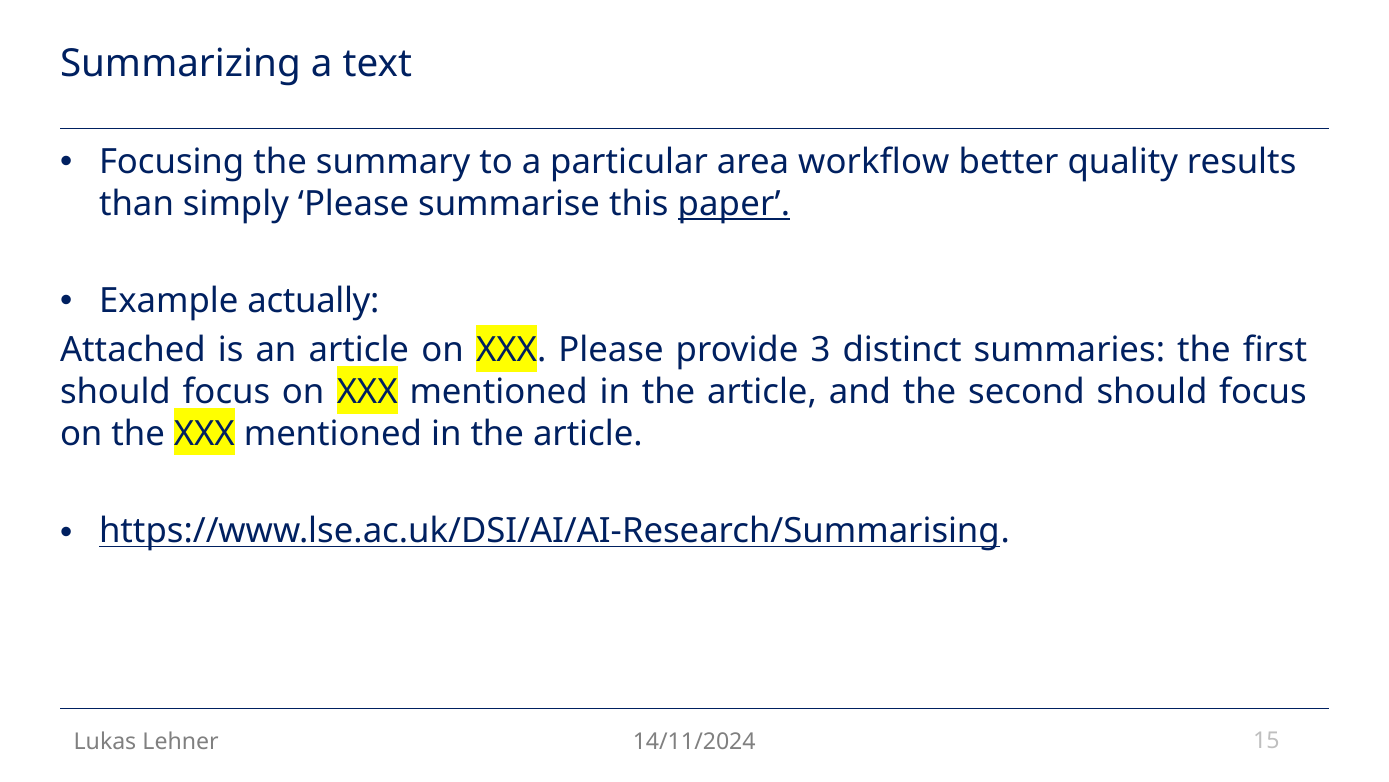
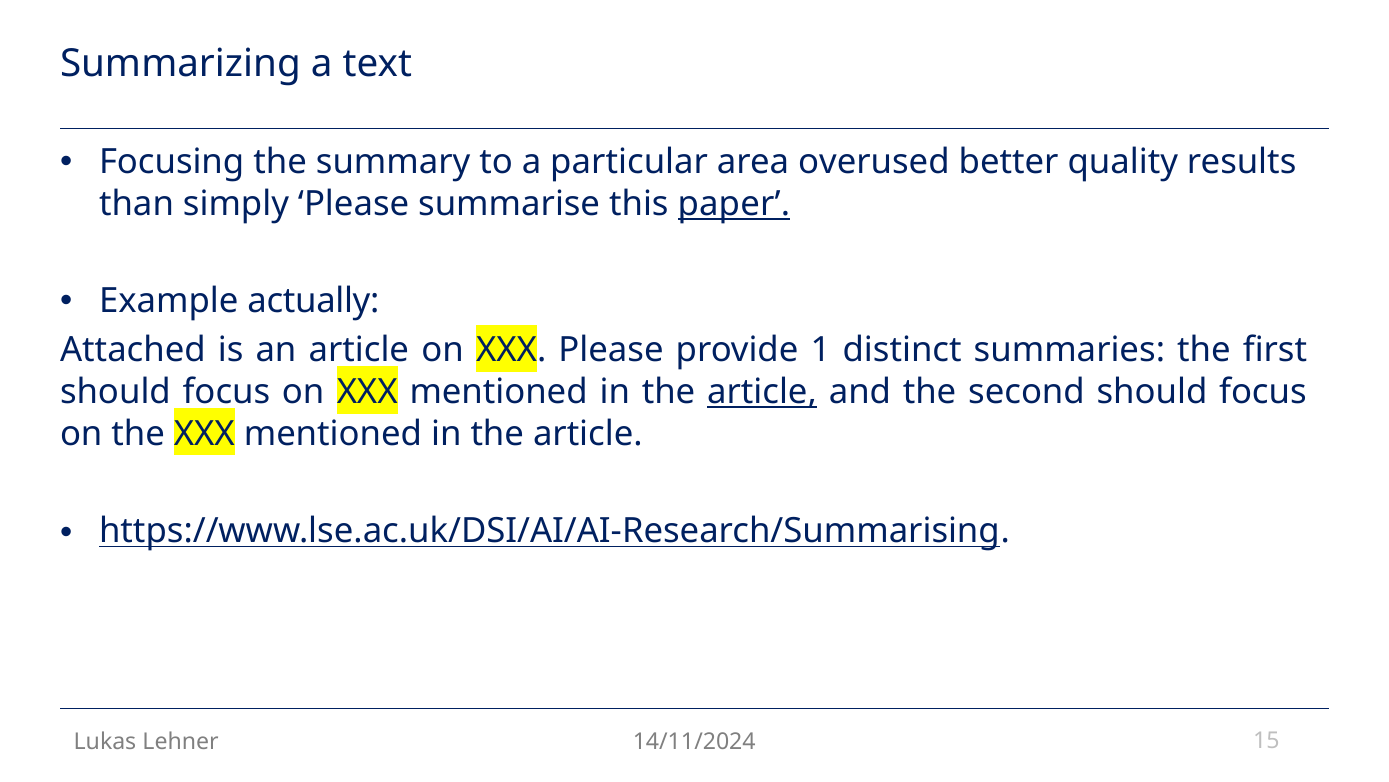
workflow: workflow -> overused
3: 3 -> 1
article at (762, 392) underline: none -> present
